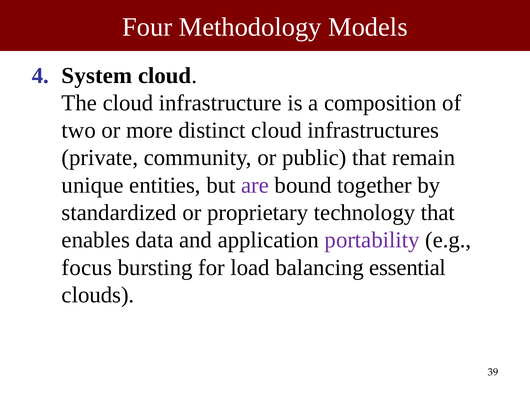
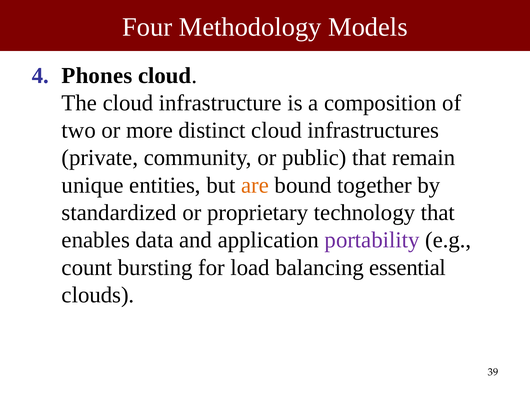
System: System -> Phones
are colour: purple -> orange
focus: focus -> count
